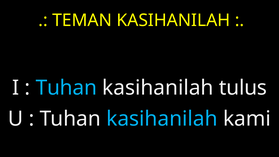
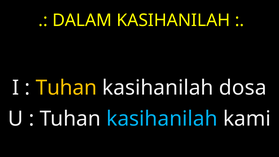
TEMAN: TEMAN -> DALAM
Tuhan at (66, 88) colour: light blue -> yellow
tulus: tulus -> dosa
